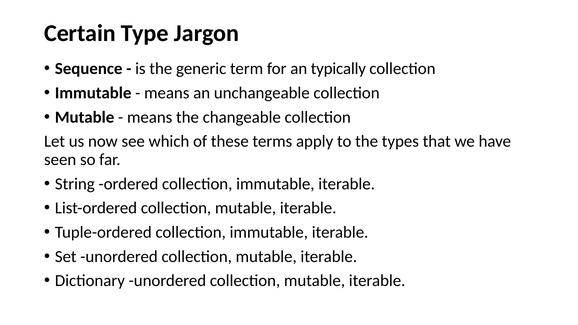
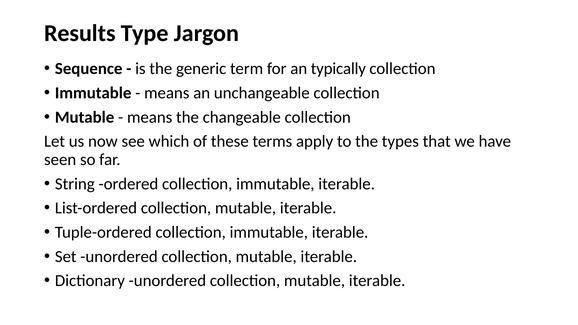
Certain: Certain -> Results
